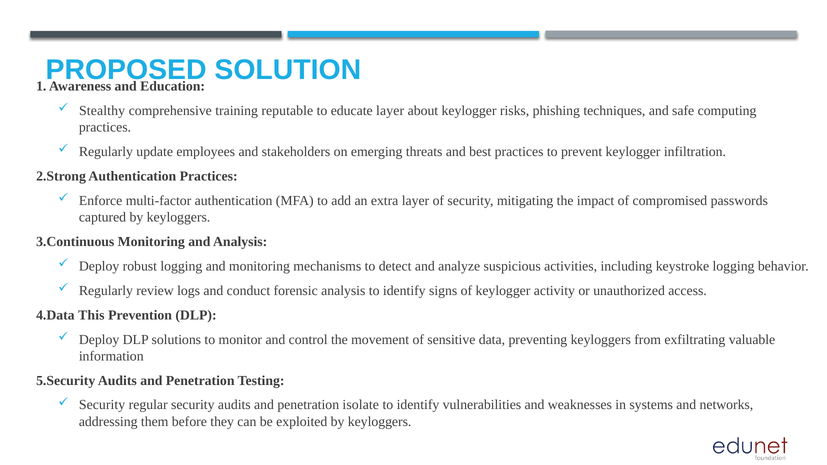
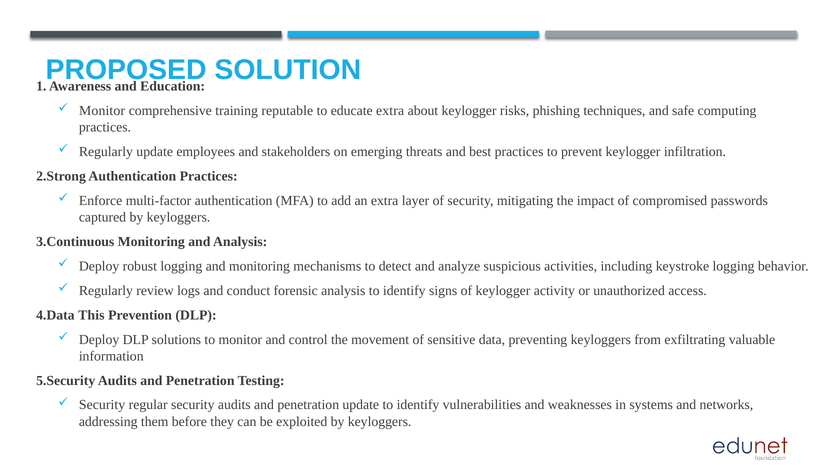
Stealthy at (102, 111): Stealthy -> Monitor
educate layer: layer -> extra
penetration isolate: isolate -> update
